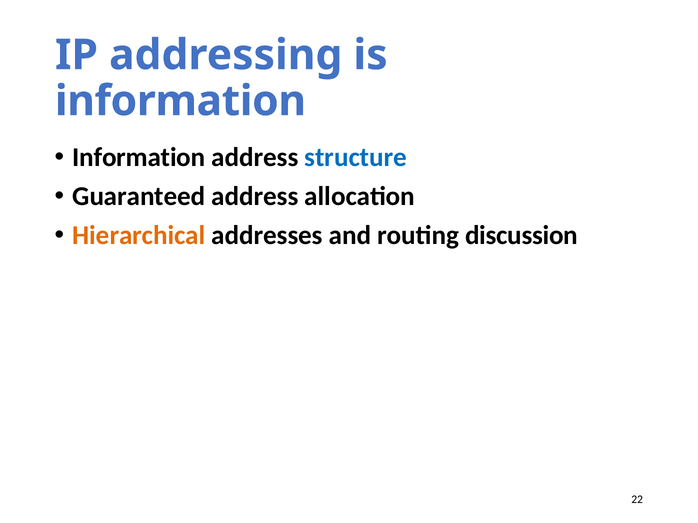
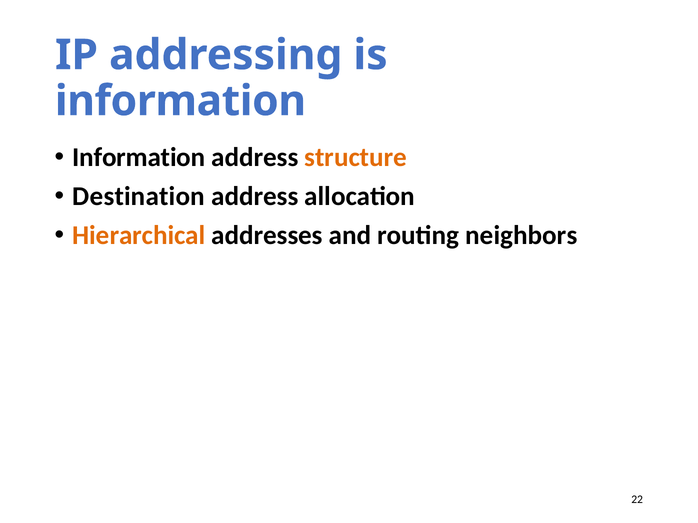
structure colour: blue -> orange
Guaranteed: Guaranteed -> Destination
discussion: discussion -> neighbors
